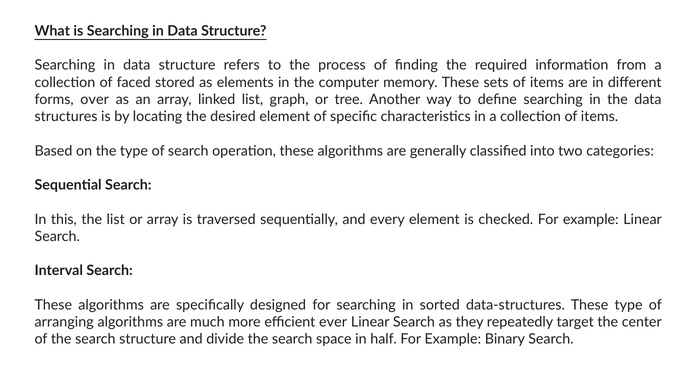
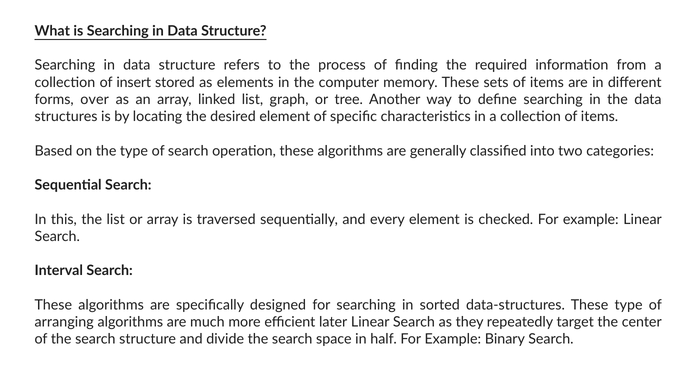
faced: faced -> insert
ever: ever -> later
